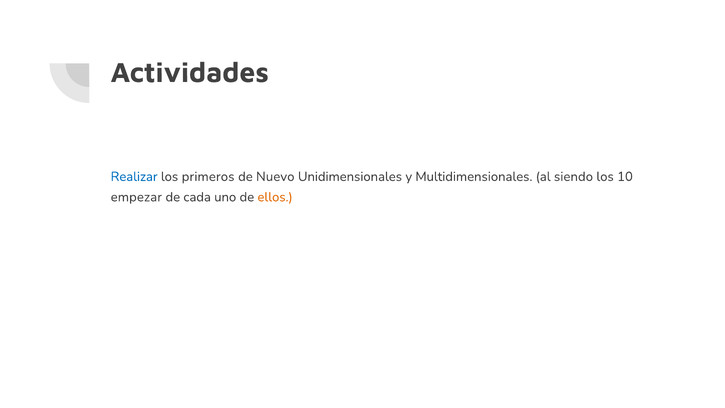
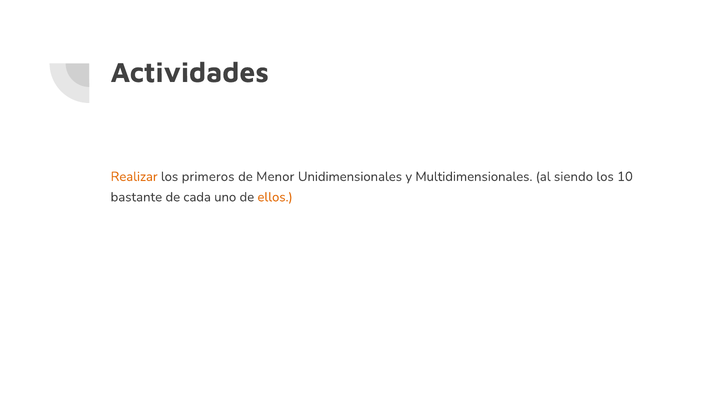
Realizar colour: blue -> orange
Nuevo: Nuevo -> Menor
empezar: empezar -> bastante
